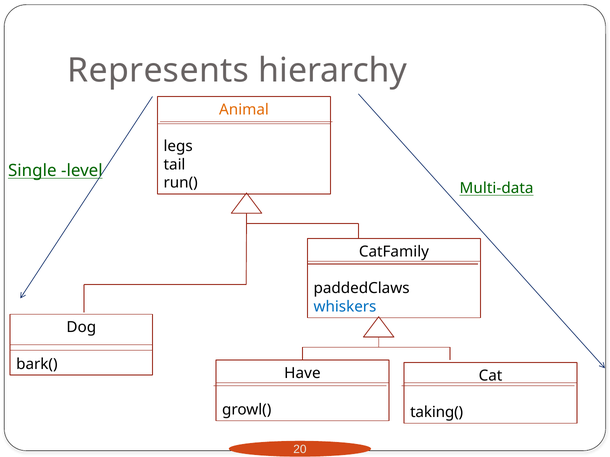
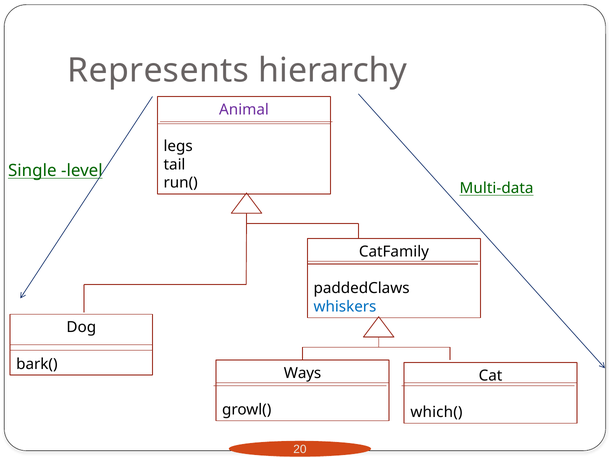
Animal colour: orange -> purple
Have: Have -> Ways
taking(: taking( -> which(
